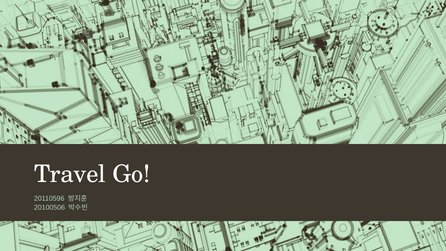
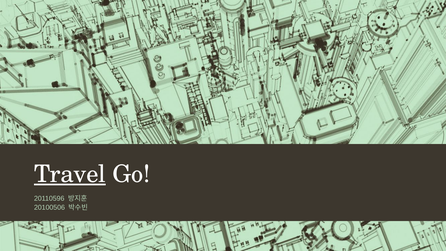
Travel underline: none -> present
